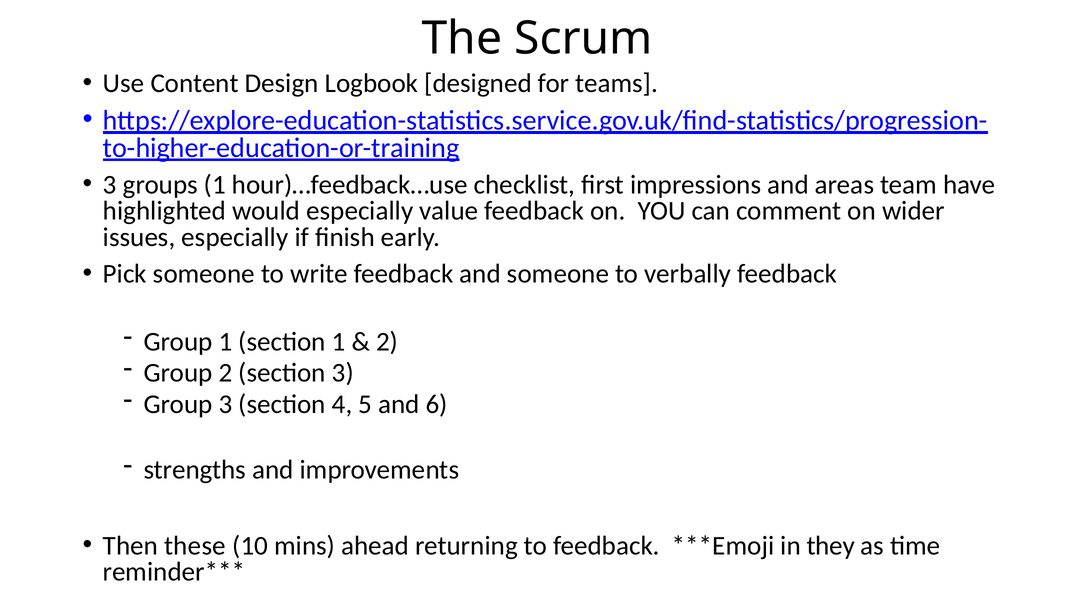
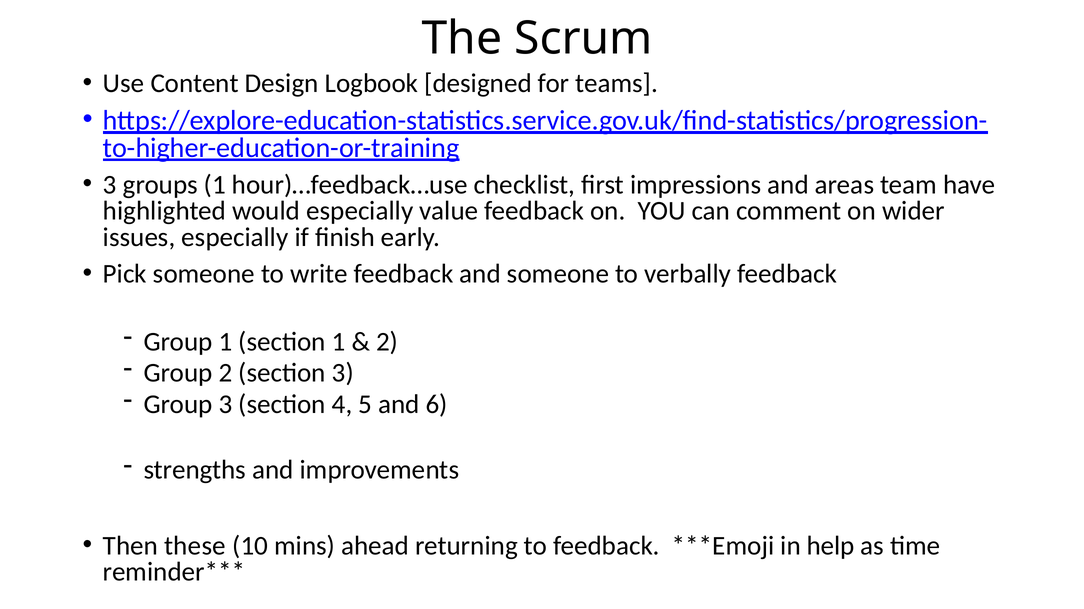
they: they -> help
